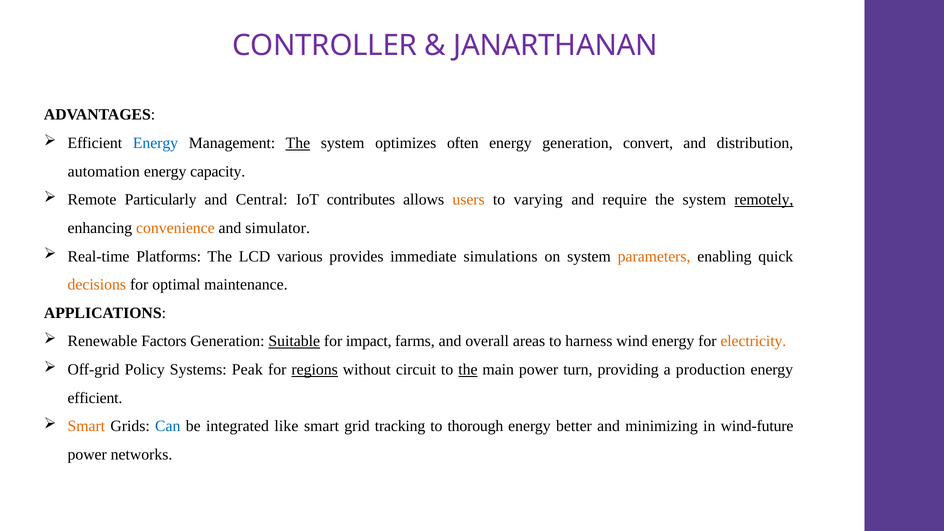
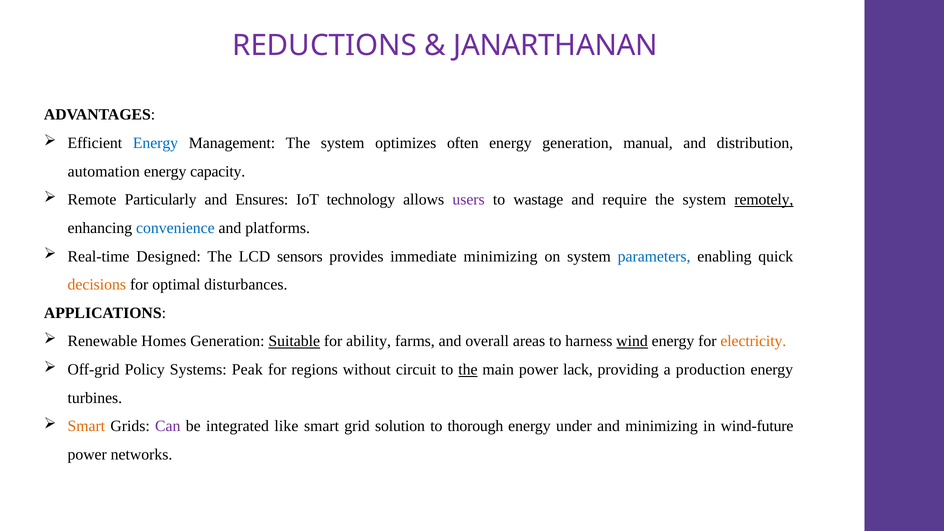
CONTROLLER: CONTROLLER -> REDUCTIONS
The at (298, 143) underline: present -> none
convert: convert -> manual
Central: Central -> Ensures
contributes: contributes -> technology
users colour: orange -> purple
varying: varying -> wastage
convenience colour: orange -> blue
simulator: simulator -> platforms
Platforms: Platforms -> Designed
various: various -> sensors
immediate simulations: simulations -> minimizing
parameters colour: orange -> blue
maintenance: maintenance -> disturbances
Factors: Factors -> Homes
impact: impact -> ability
wind underline: none -> present
regions underline: present -> none
turn: turn -> lack
efficient at (95, 398): efficient -> turbines
Can colour: blue -> purple
tracking: tracking -> solution
better: better -> under
